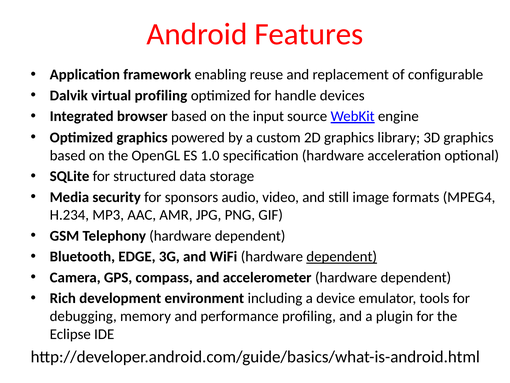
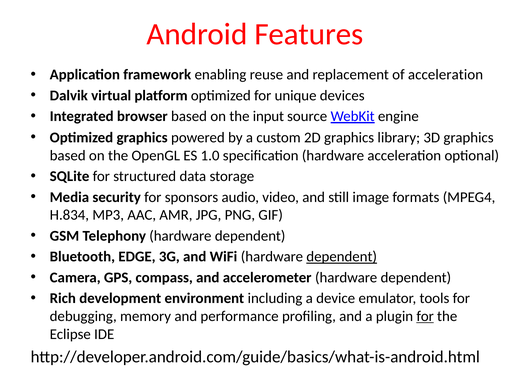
of configurable: configurable -> acceleration
virtual profiling: profiling -> platform
handle: handle -> unique
H.234: H.234 -> H.834
for at (425, 316) underline: none -> present
